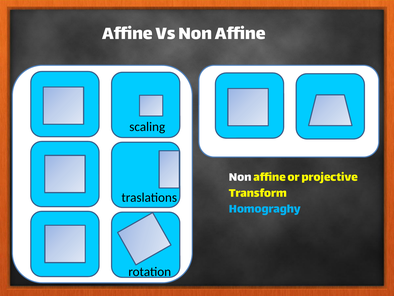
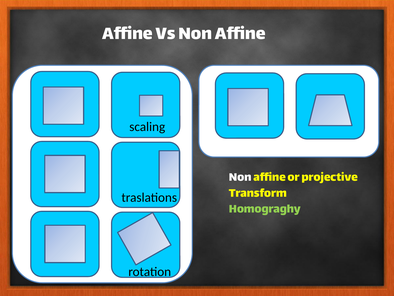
Homograghy colour: light blue -> light green
